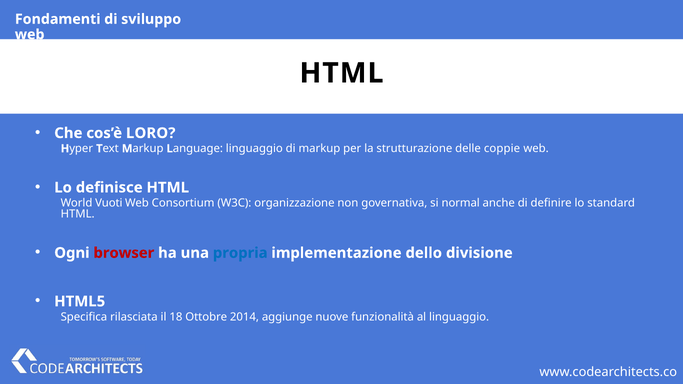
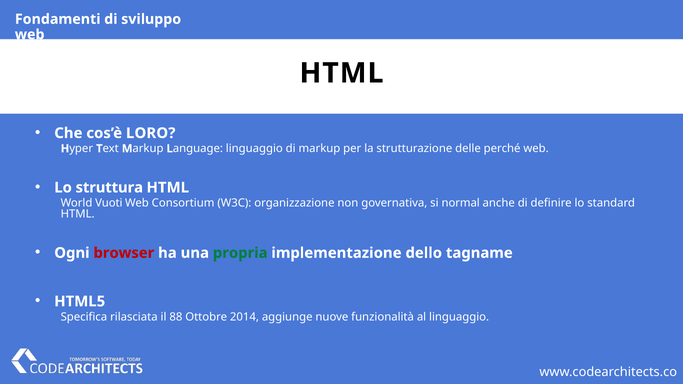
coppie: coppie -> perché
definisce: definisce -> struttura
propria colour: blue -> green
divisione: divisione -> tagname
18: 18 -> 88
